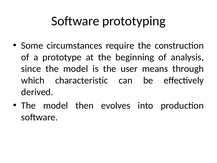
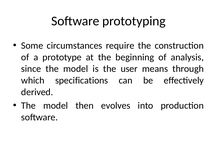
characteristic: characteristic -> specifications
